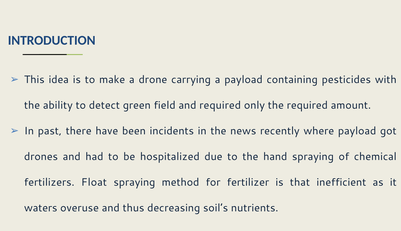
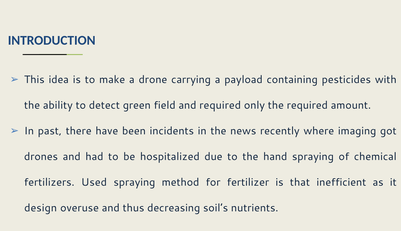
where payload: payload -> imaging
Float: Float -> Used
waters: waters -> design
